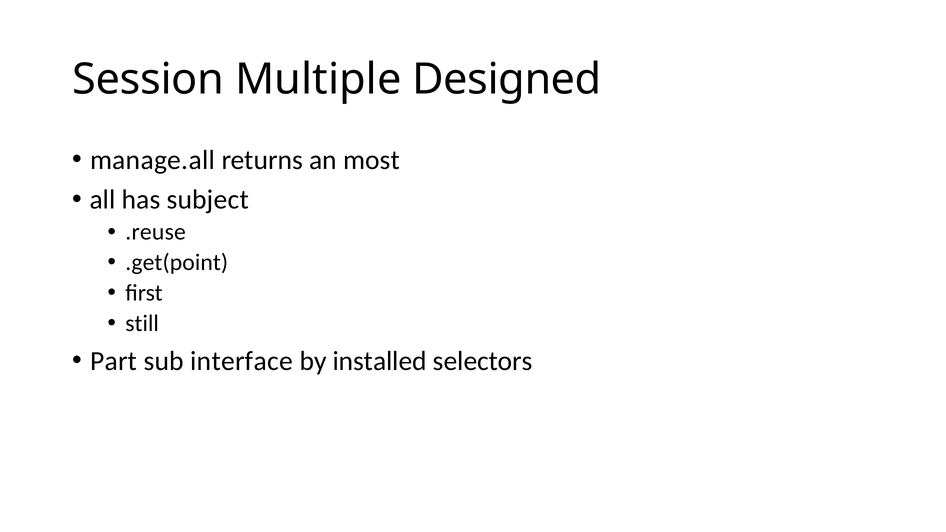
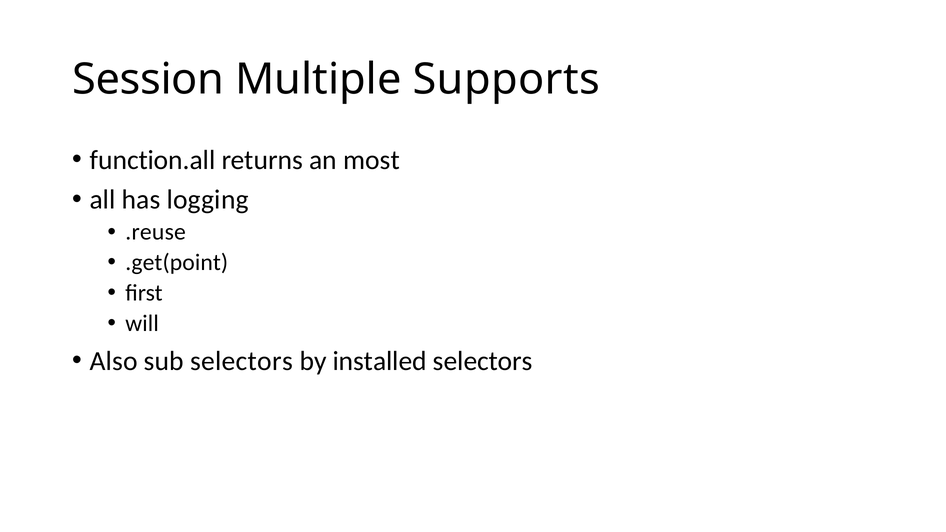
Designed: Designed -> Supports
manage.all: manage.all -> function.all
subject: subject -> logging
still: still -> will
Part: Part -> Also
sub interface: interface -> selectors
